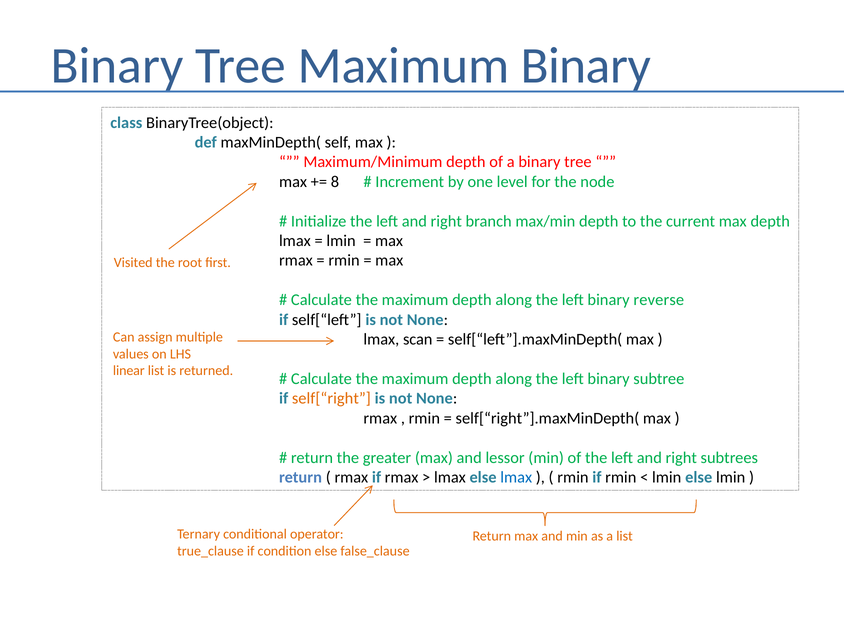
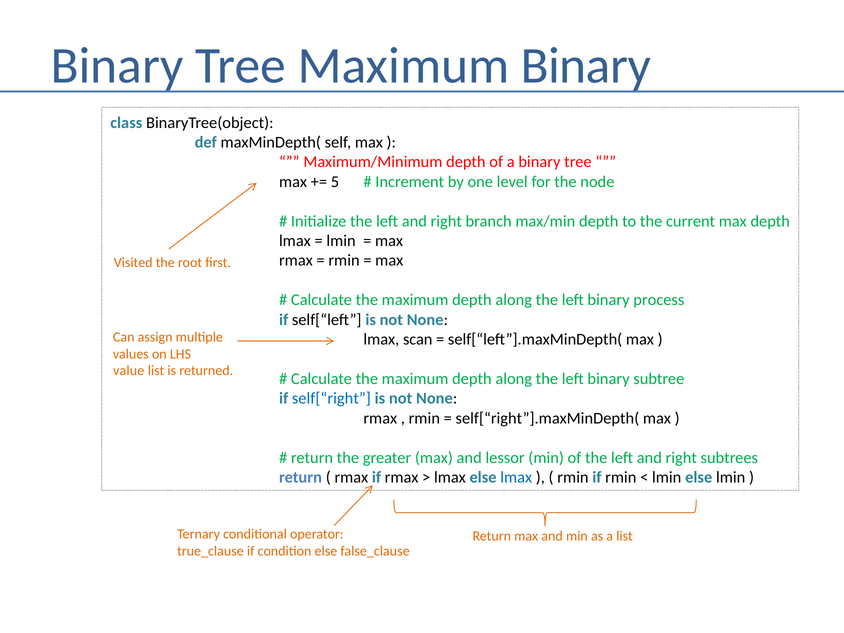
8: 8 -> 5
reverse: reverse -> process
linear: linear -> value
self[“right colour: orange -> blue
